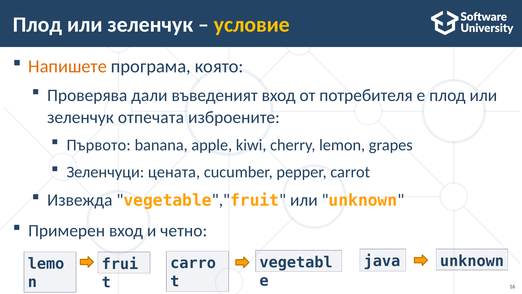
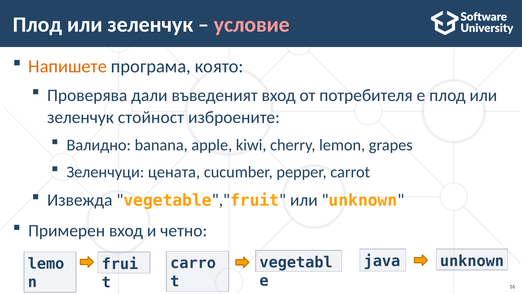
условие colour: yellow -> pink
отпечата: отпечата -> стойност
Първото: Първото -> Валидно
